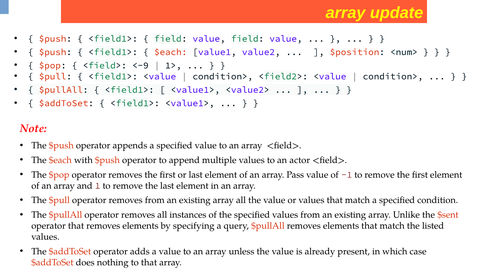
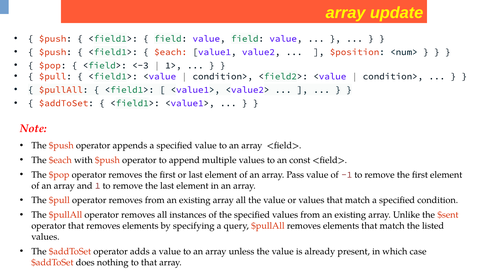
<-9: <-9 -> <-3
actor: actor -> const
